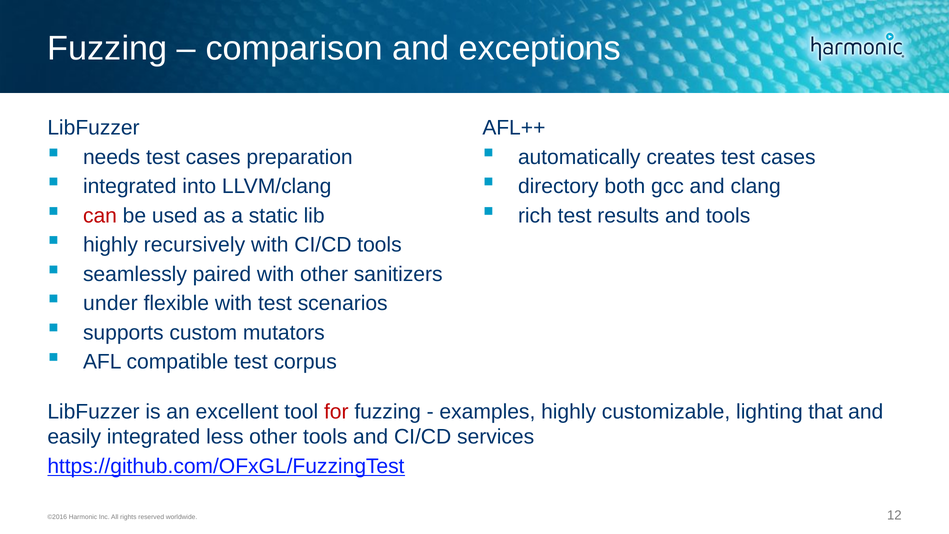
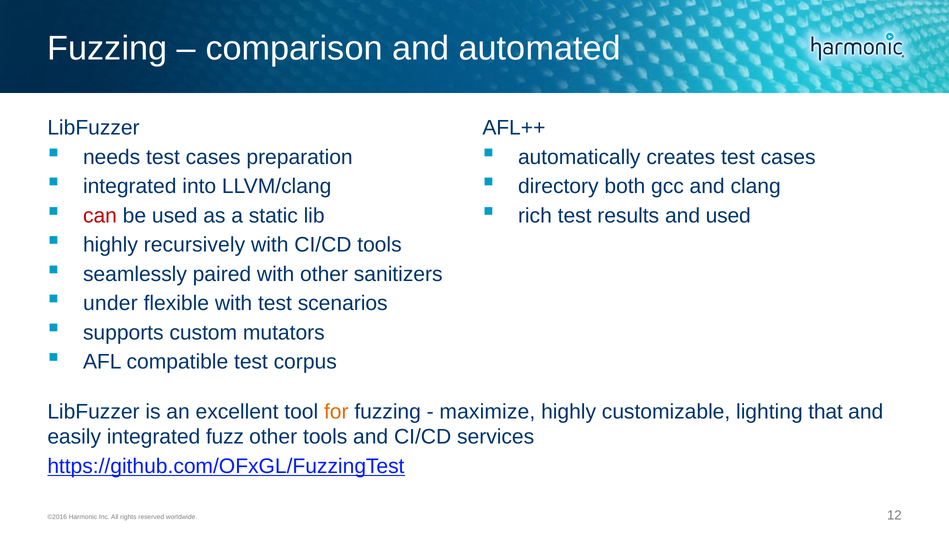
exceptions: exceptions -> automated
and tools: tools -> used
for colour: red -> orange
examples: examples -> maximize
less: less -> fuzz
